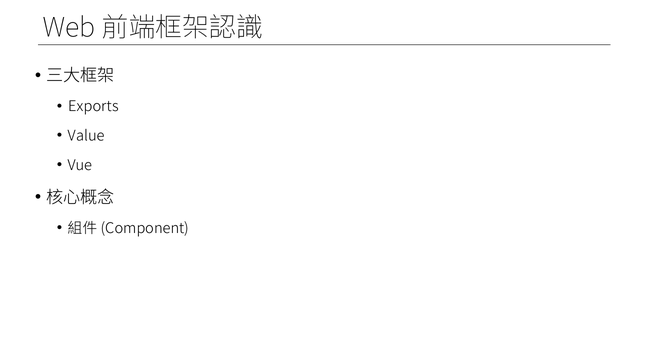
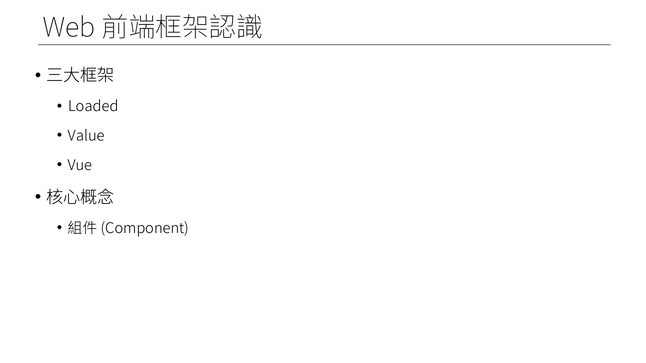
Exports: Exports -> Loaded
